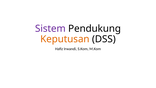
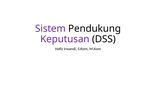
Keputusan colour: orange -> purple
